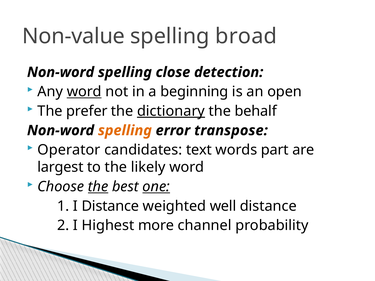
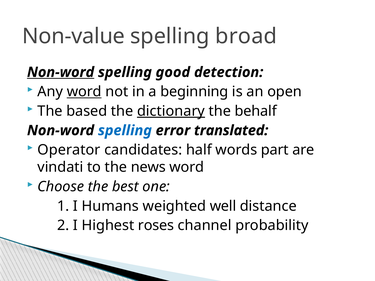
Non-word at (61, 72) underline: none -> present
close: close -> good
prefer: prefer -> based
spelling at (125, 131) colour: orange -> blue
transpose: transpose -> translated
text: text -> half
largest: largest -> vindati
likely: likely -> news
the at (98, 187) underline: present -> none
one underline: present -> none
I Distance: Distance -> Humans
more: more -> roses
